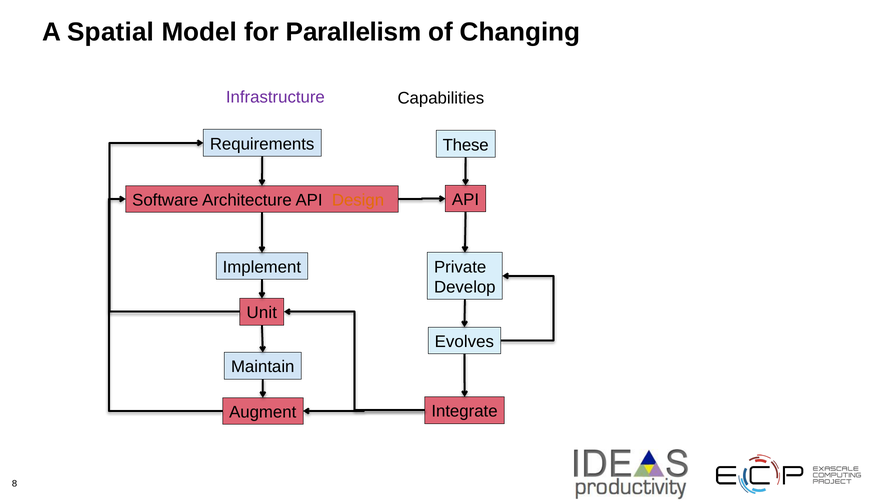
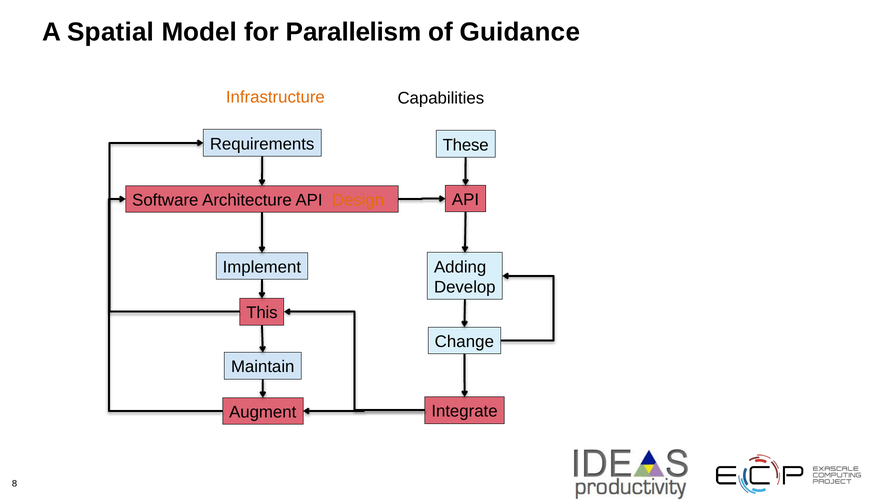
Changing: Changing -> Guidance
Infrastructure colour: purple -> orange
Private: Private -> Adding
Unit: Unit -> This
Evolves: Evolves -> Change
